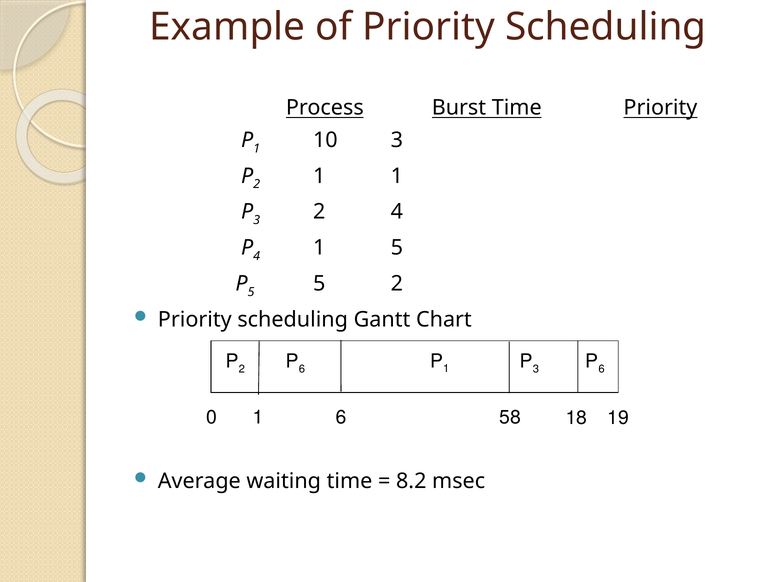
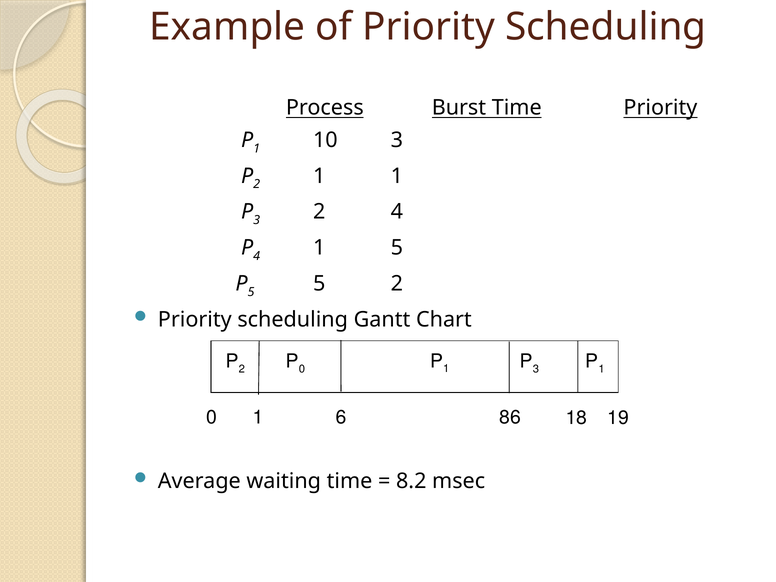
6 at (302, 369): 6 -> 0
6 at (602, 369): 6 -> 1
58: 58 -> 86
